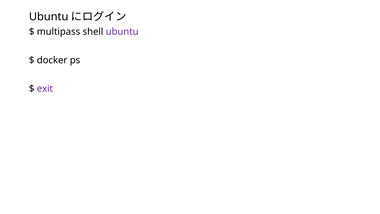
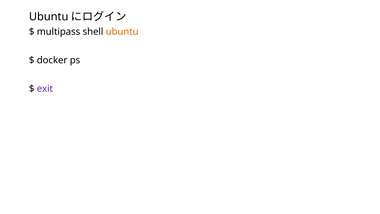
ubuntu at (122, 32) colour: purple -> orange
